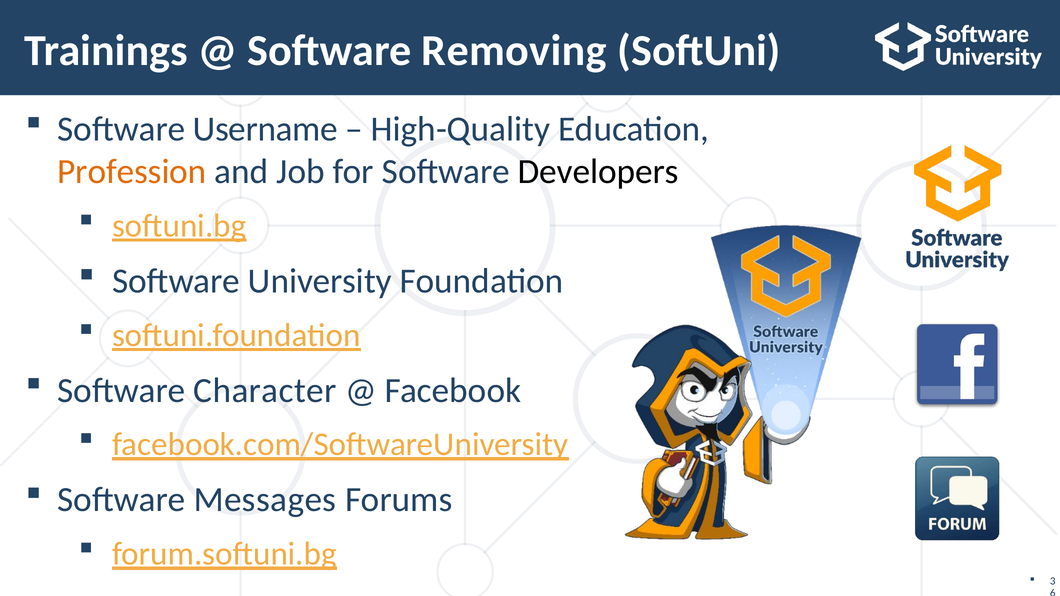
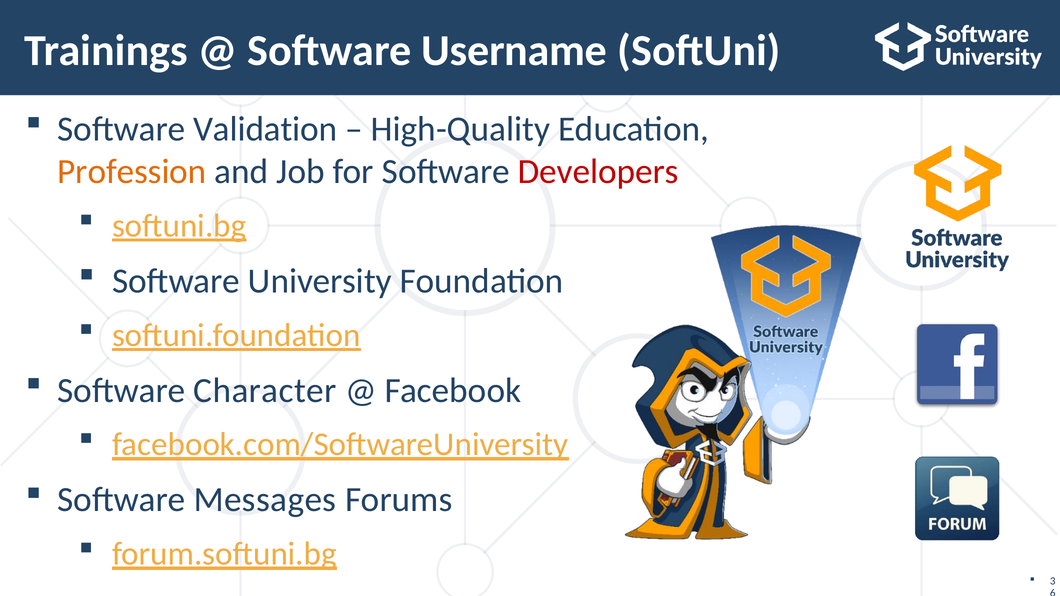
Removing: Removing -> Username
Username: Username -> Validation
Developers colour: black -> red
